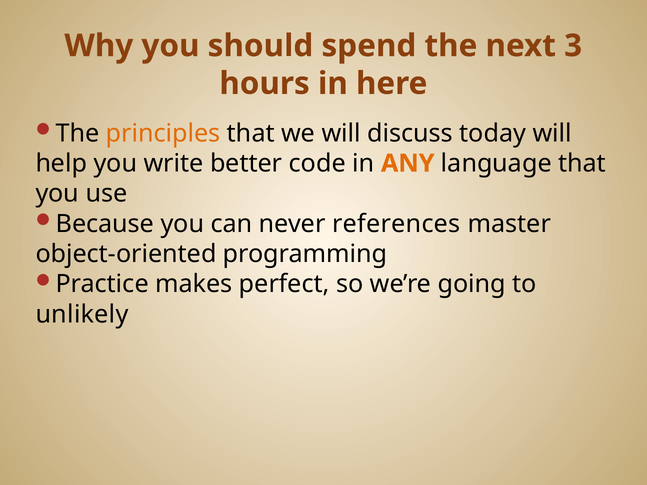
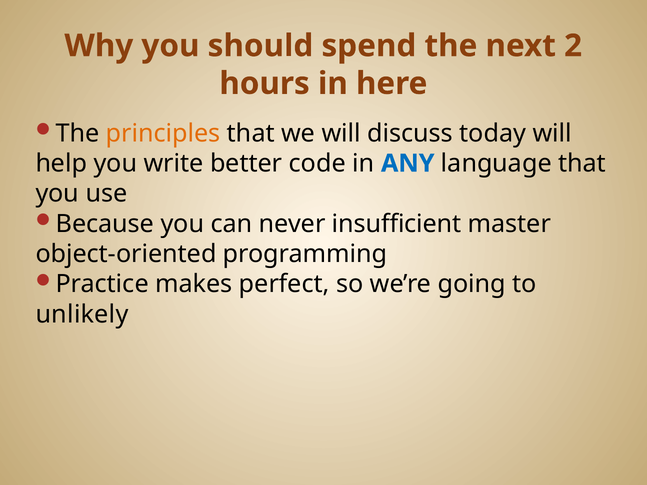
3: 3 -> 2
ANY colour: orange -> blue
references: references -> insufficient
